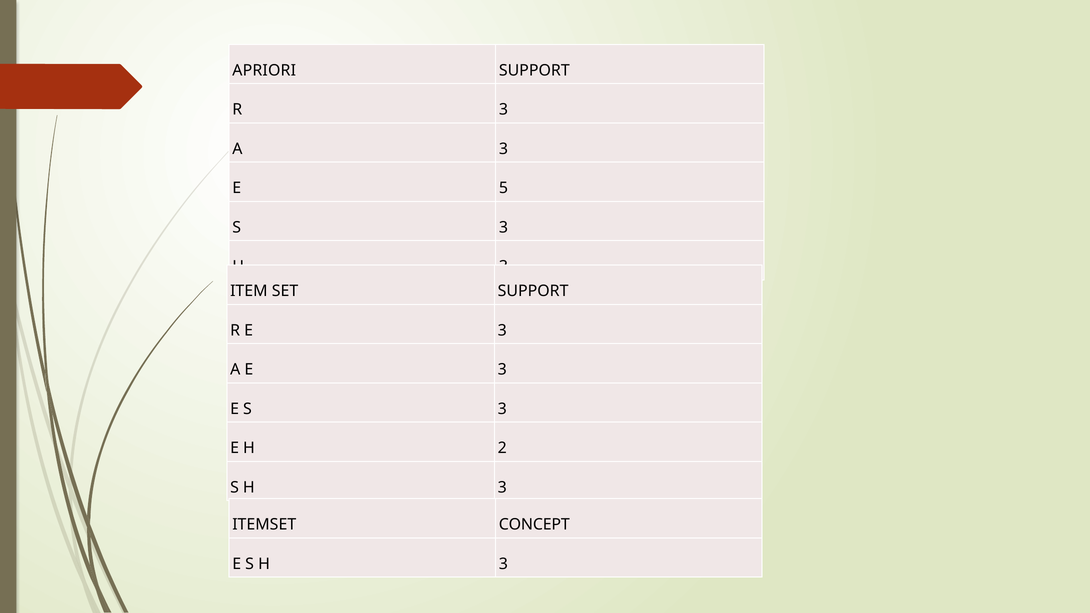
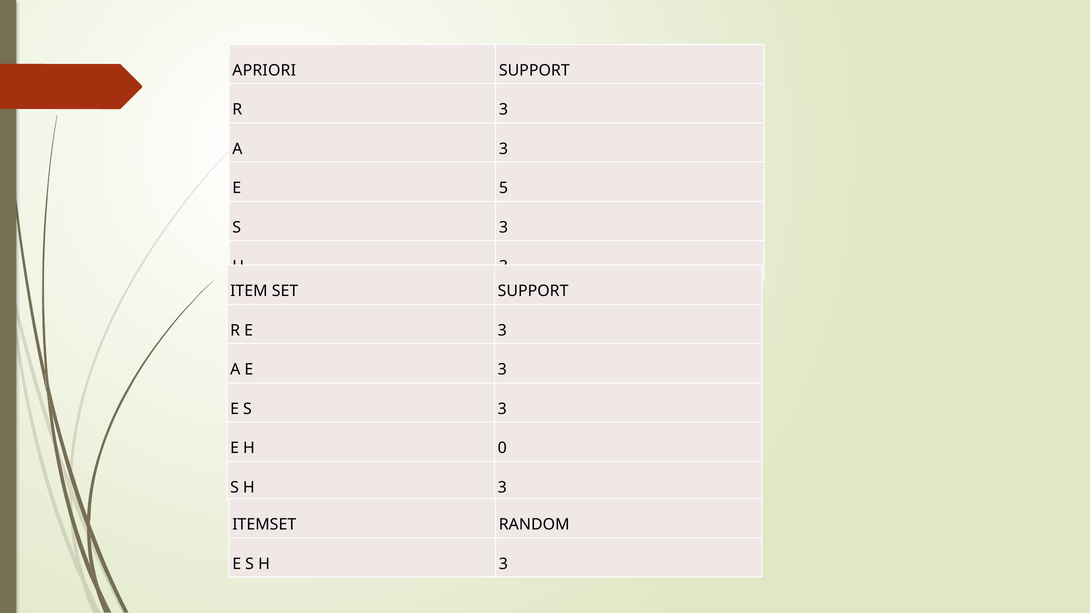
2: 2 -> 0
CONCEPT: CONCEPT -> RANDOM
